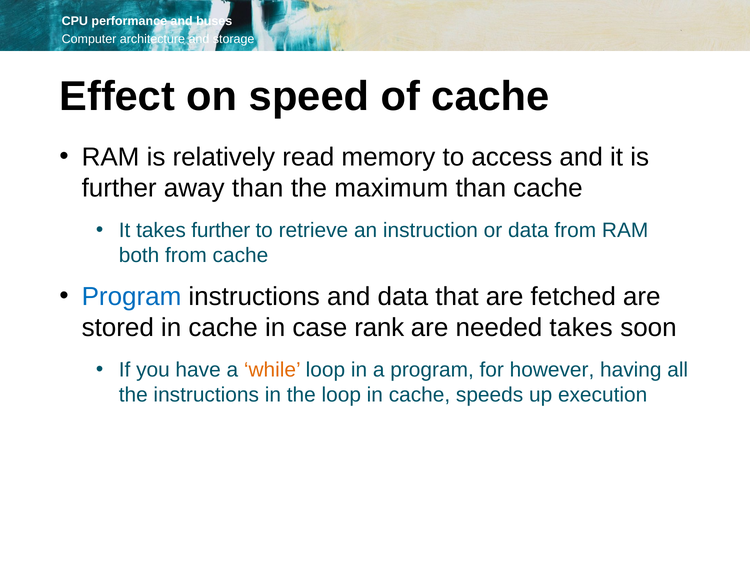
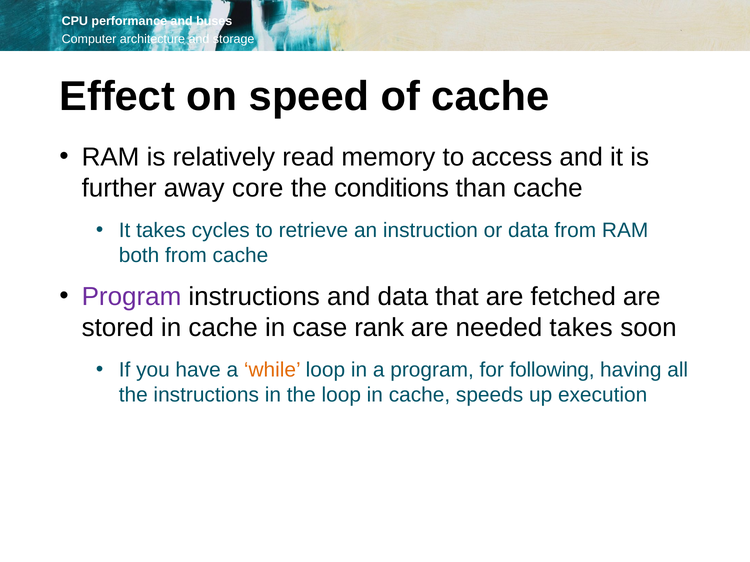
away than: than -> core
maximum: maximum -> conditions
takes further: further -> cycles
Program at (132, 297) colour: blue -> purple
however: however -> following
